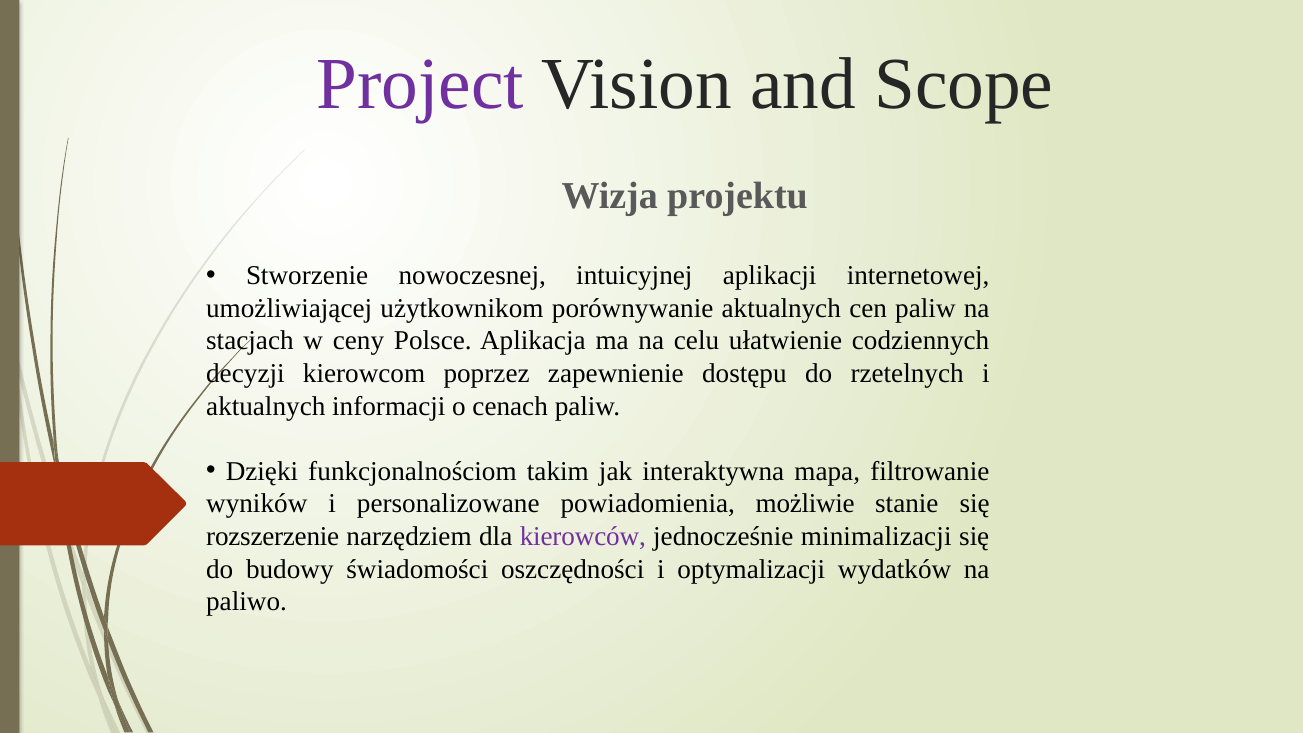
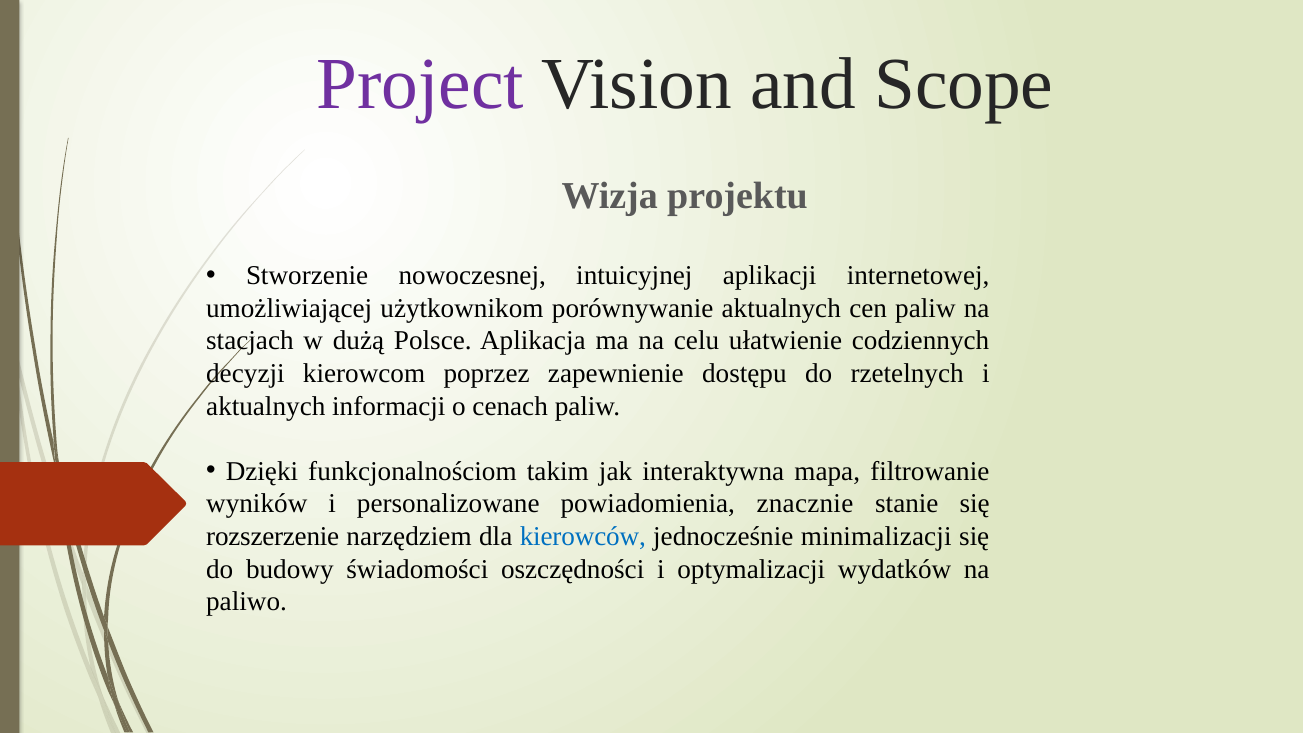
ceny: ceny -> dużą
możliwie: możliwie -> znacznie
kierowców colour: purple -> blue
